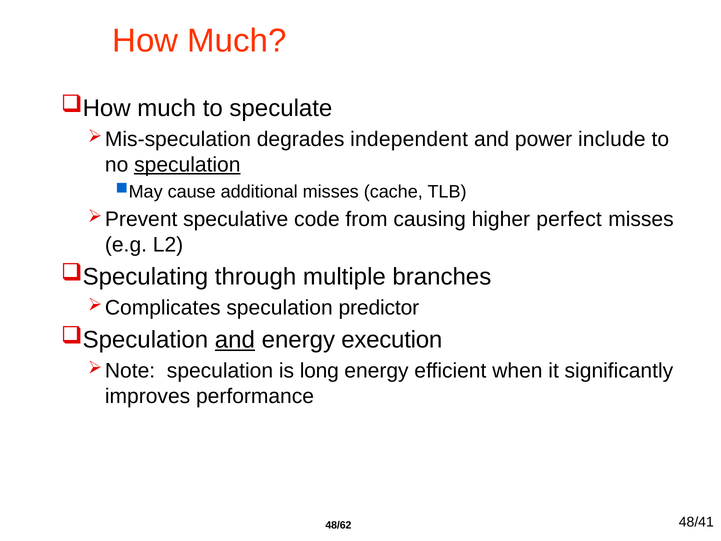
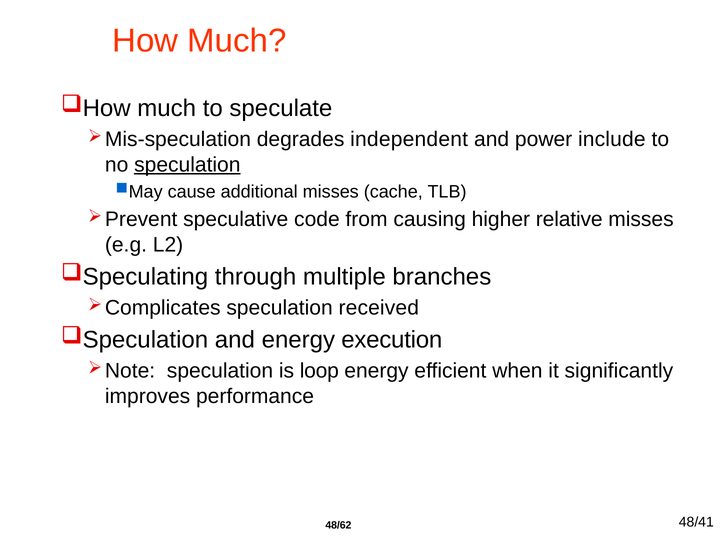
perfect: perfect -> relative
predictor: predictor -> received
and at (235, 340) underline: present -> none
long: long -> loop
